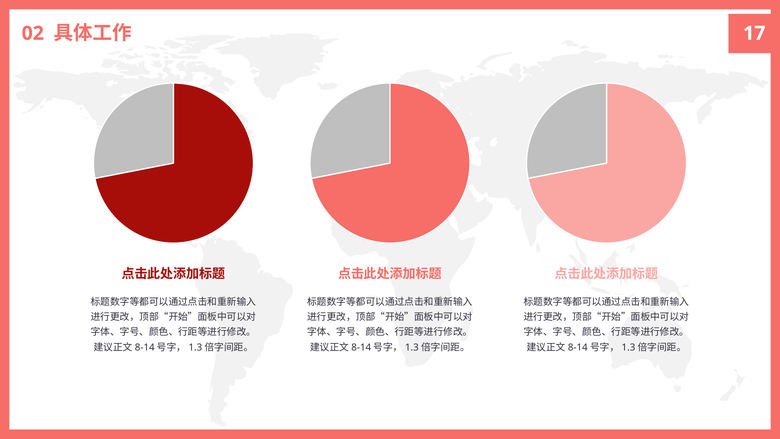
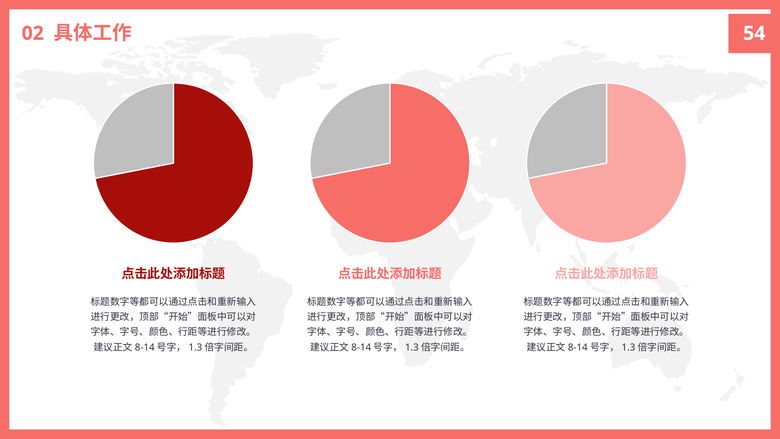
17: 17 -> 54
